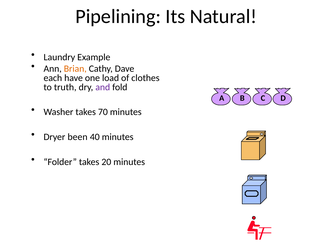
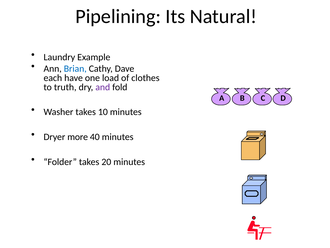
Brian colour: orange -> blue
70: 70 -> 10
been: been -> more
